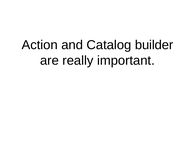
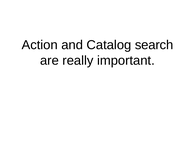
builder: builder -> search
